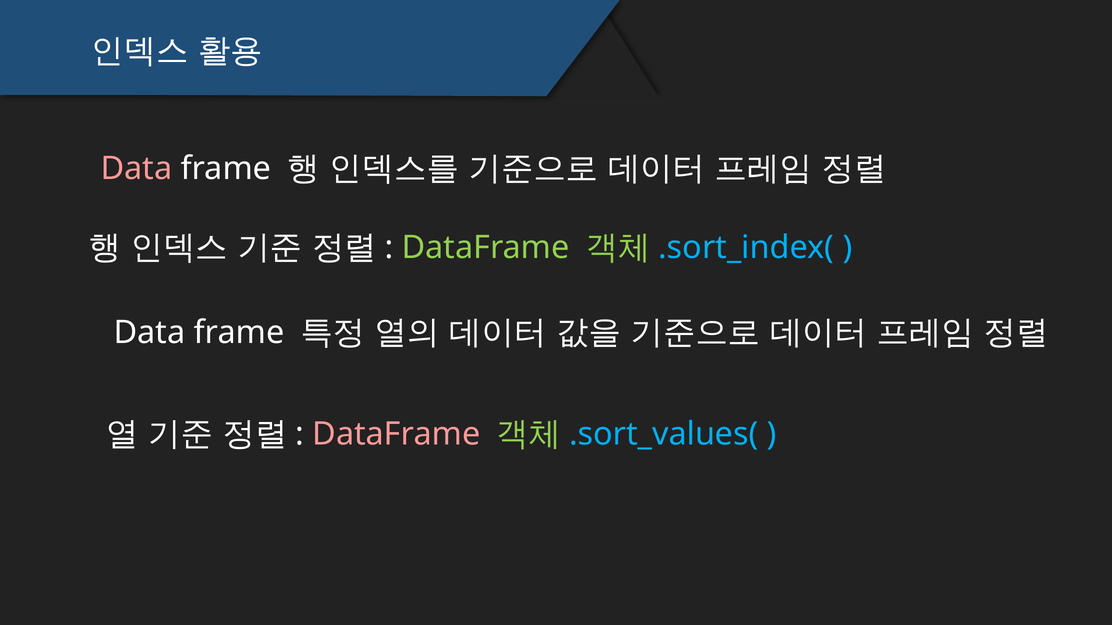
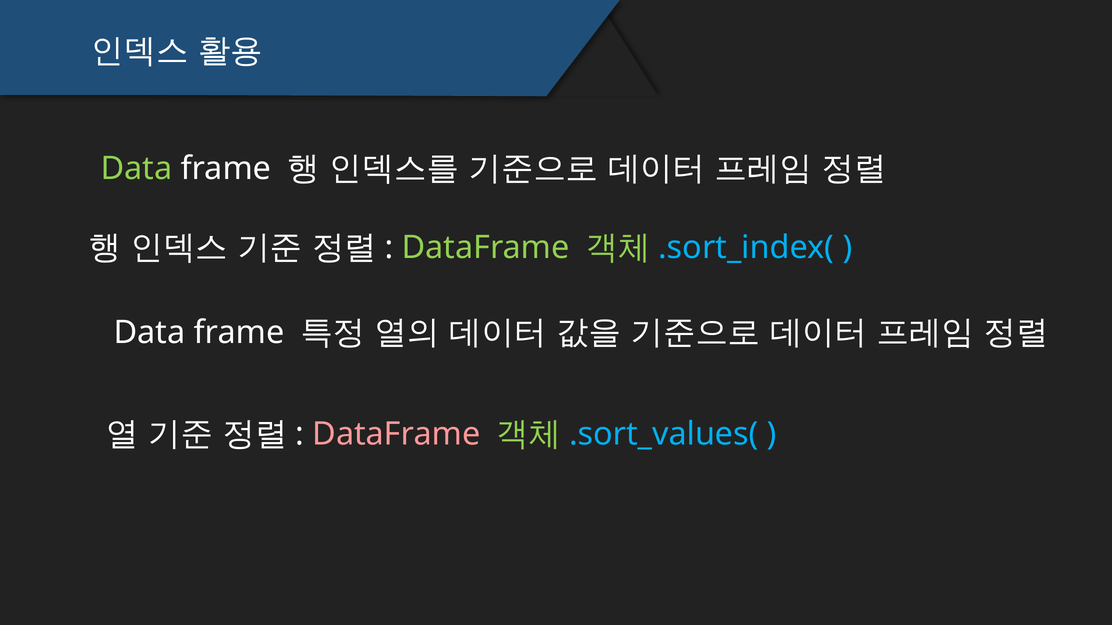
Data at (136, 169) colour: pink -> light green
